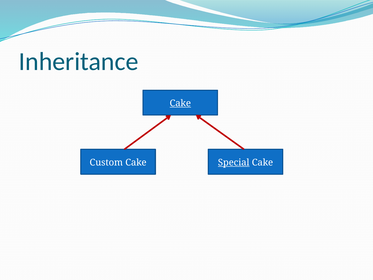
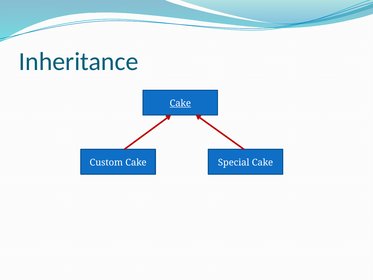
Special underline: present -> none
